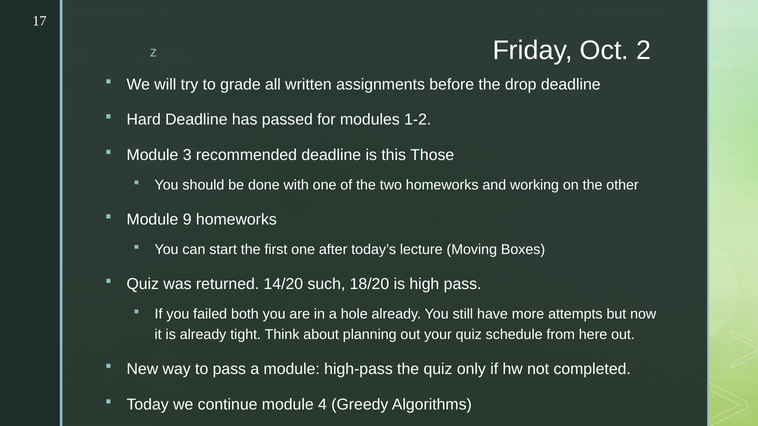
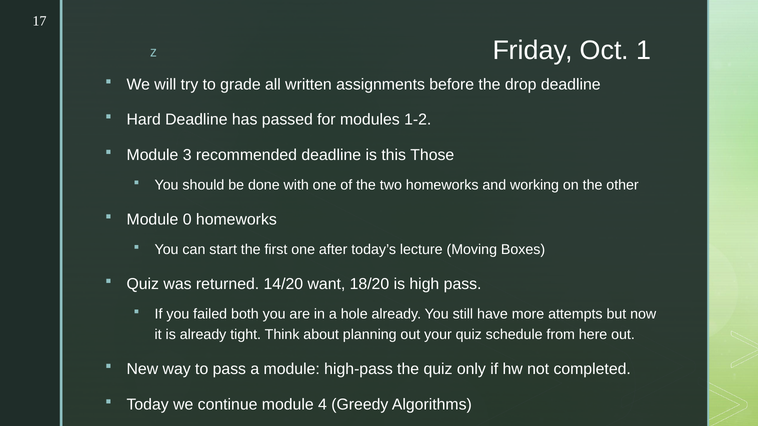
2: 2 -> 1
9: 9 -> 0
such: such -> want
